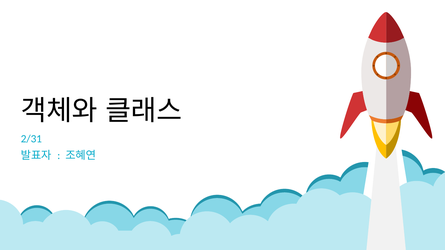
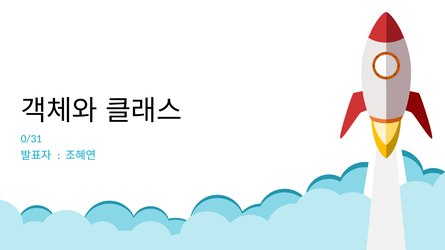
2/31: 2/31 -> 0/31
